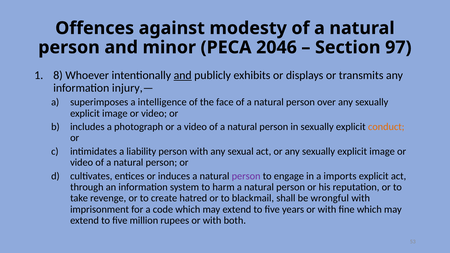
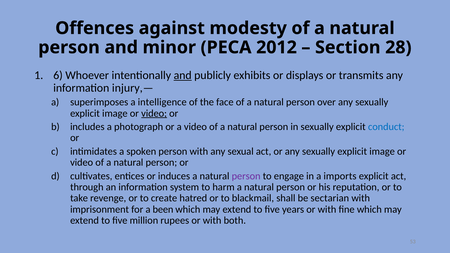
2046: 2046 -> 2012
97: 97 -> 28
8: 8 -> 6
video at (154, 113) underline: none -> present
conduct colour: orange -> blue
liability: liability -> spoken
wrongful: wrongful -> sectarian
code: code -> been
